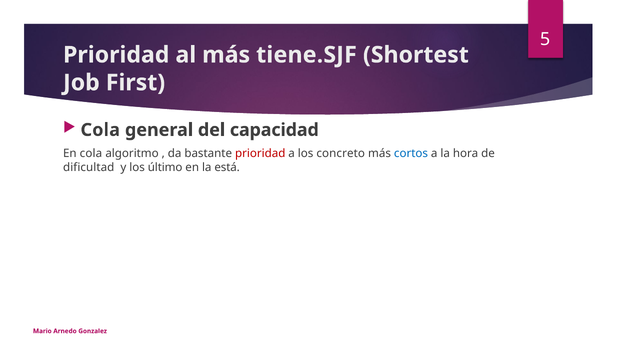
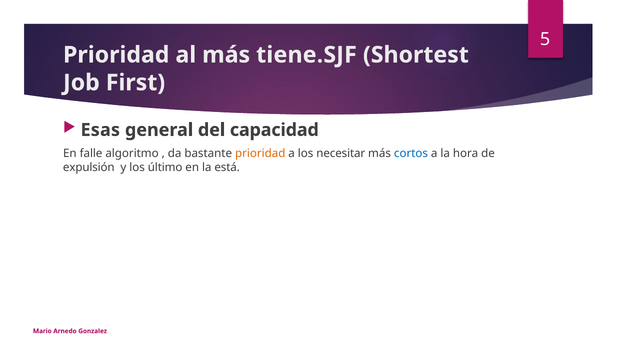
Cola at (100, 130): Cola -> Esas
En cola: cola -> falle
prioridad at (260, 154) colour: red -> orange
concreto: concreto -> necesitar
dificultad: dificultad -> expulsión
